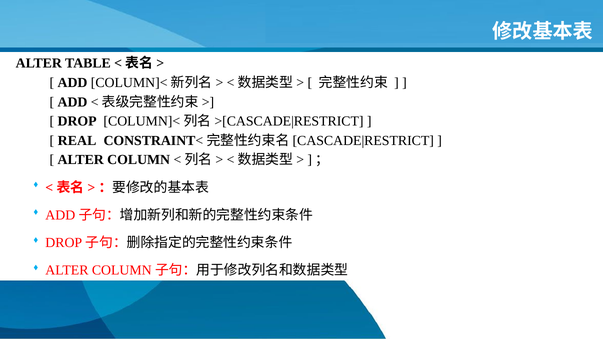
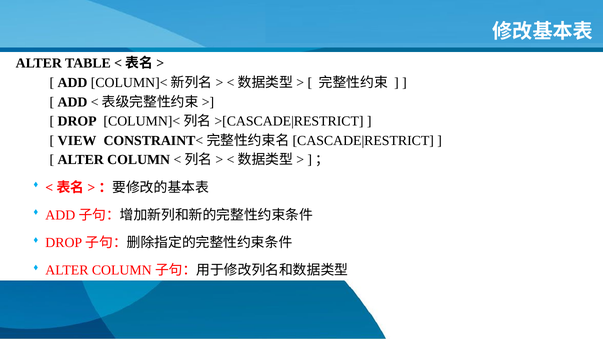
REAL: REAL -> VIEW
